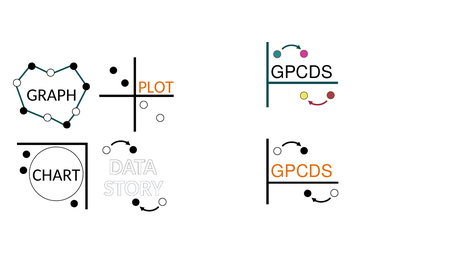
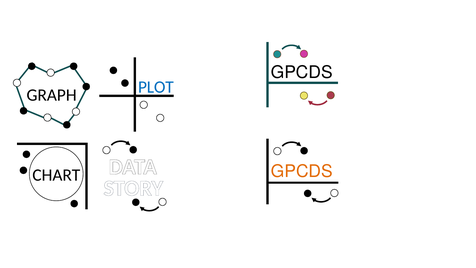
PLOT colour: orange -> blue
